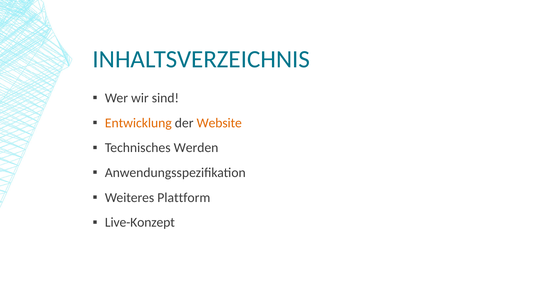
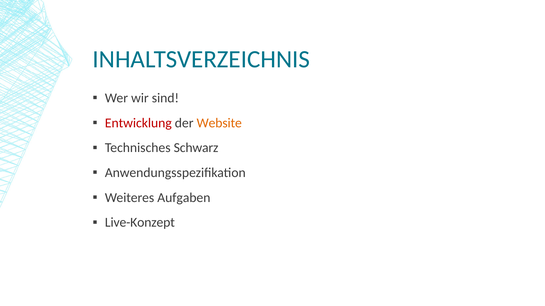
Entwicklung colour: orange -> red
Werden: Werden -> Schwarz
Plattform: Plattform -> Aufgaben
